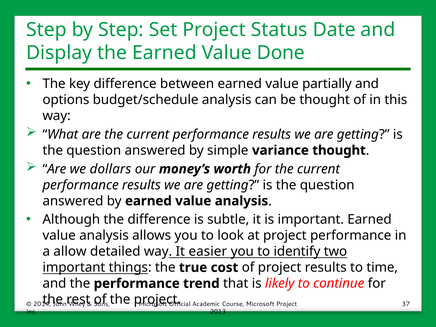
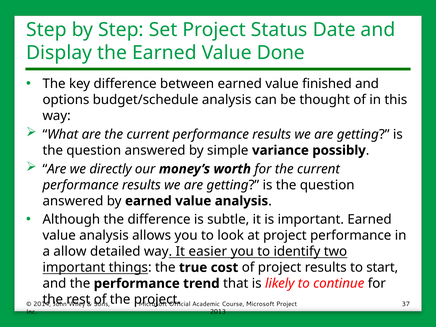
partially: partially -> finished
variance thought: thought -> possibly
dollars: dollars -> directly
time: time -> start
